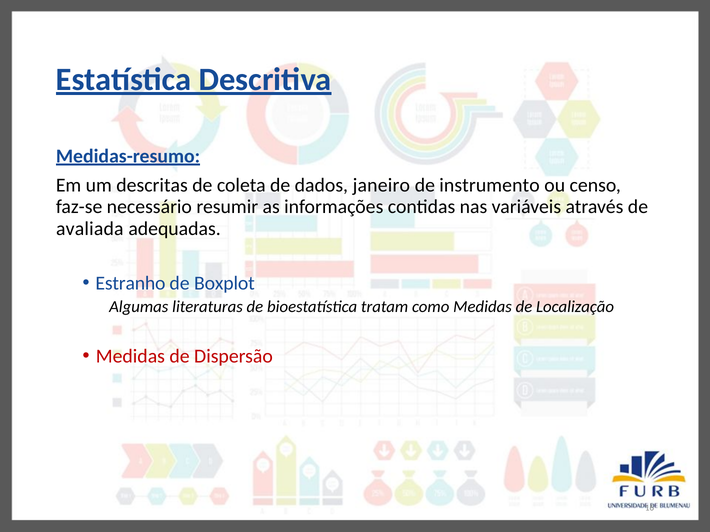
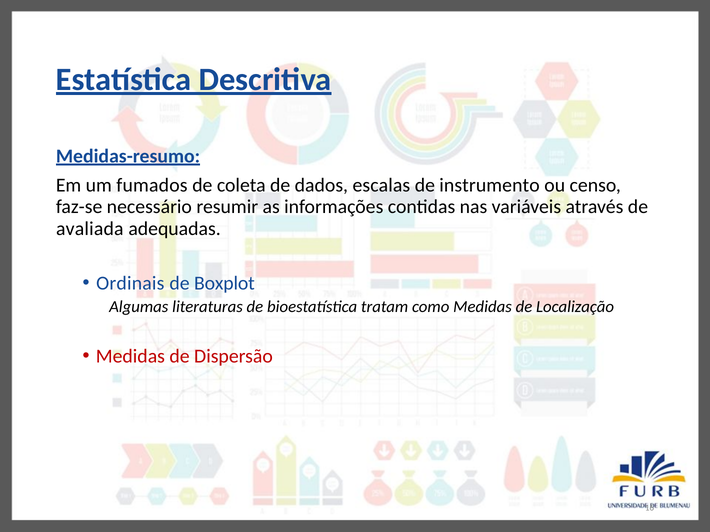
descritas: descritas -> fumados
janeiro: janeiro -> escalas
Estranho: Estranho -> Ordinais
